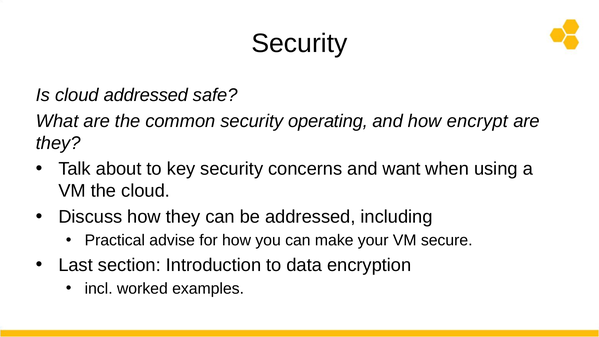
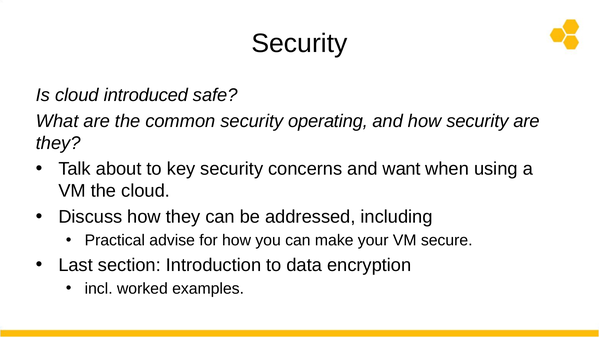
cloud addressed: addressed -> introduced
how encrypt: encrypt -> security
